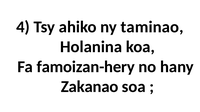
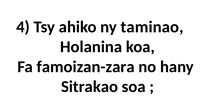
famoizan-hery: famoizan-hery -> famoizan-zara
Zakanao: Zakanao -> Sitrakao
